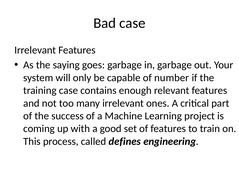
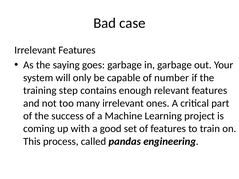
training case: case -> step
defines: defines -> pandas
